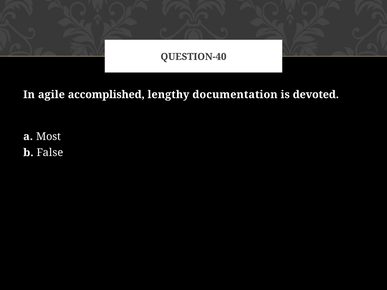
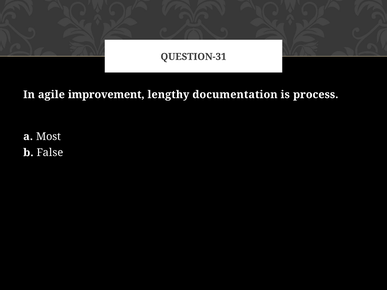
QUESTION-40: QUESTION-40 -> QUESTION-31
accomplished: accomplished -> improvement
devoted: devoted -> process
